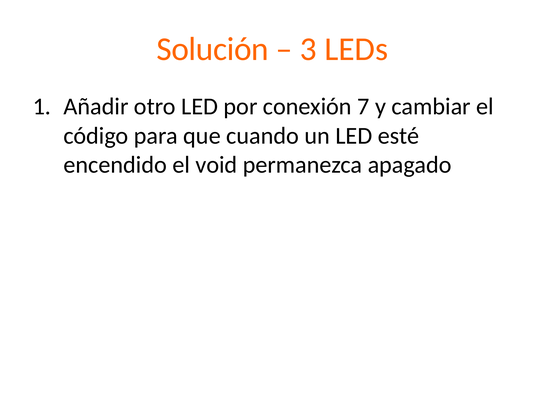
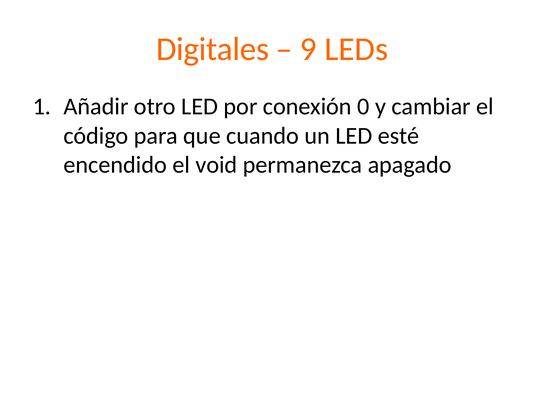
Solución: Solución -> Digitales
3: 3 -> 9
7: 7 -> 0
